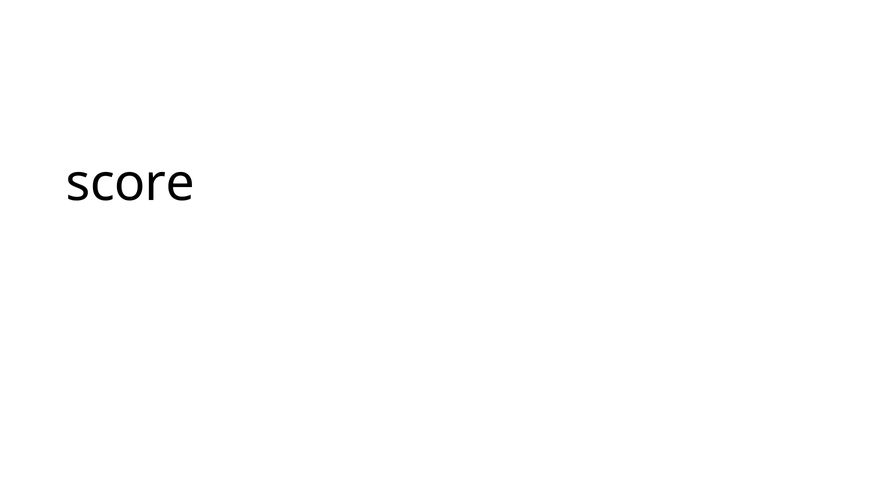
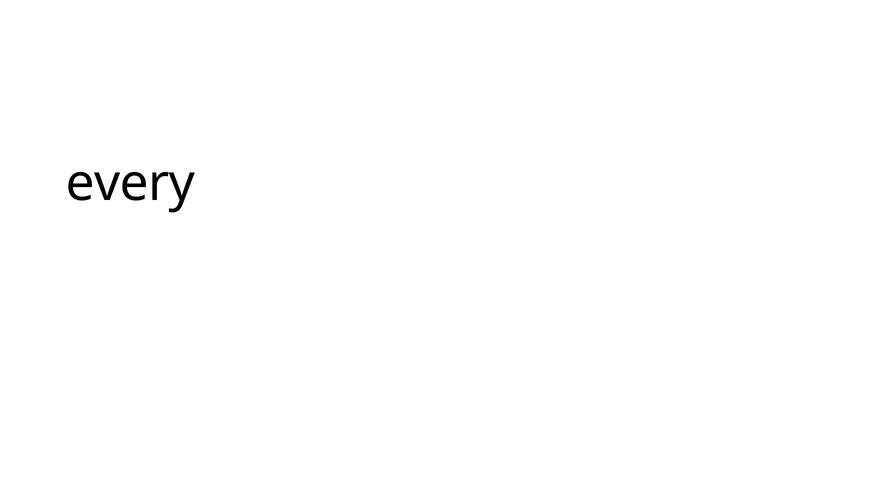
score: score -> every
